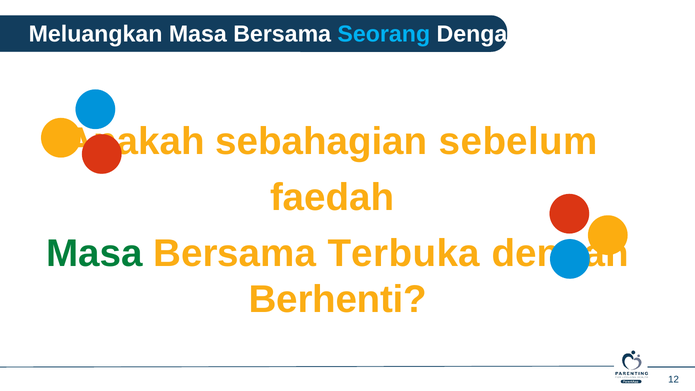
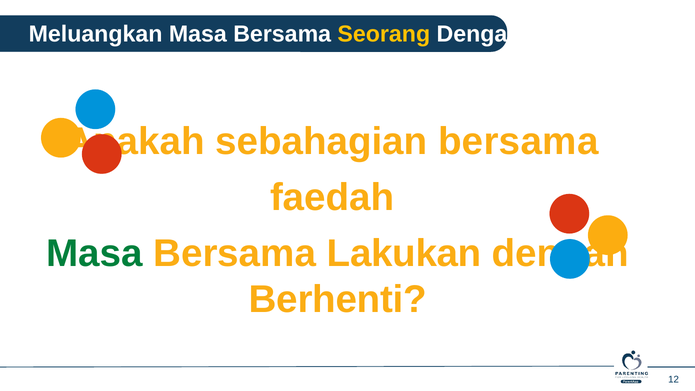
Seorang colour: light blue -> yellow
sebahagian sebelum: sebelum -> bersama
Terbuka: Terbuka -> Lakukan
